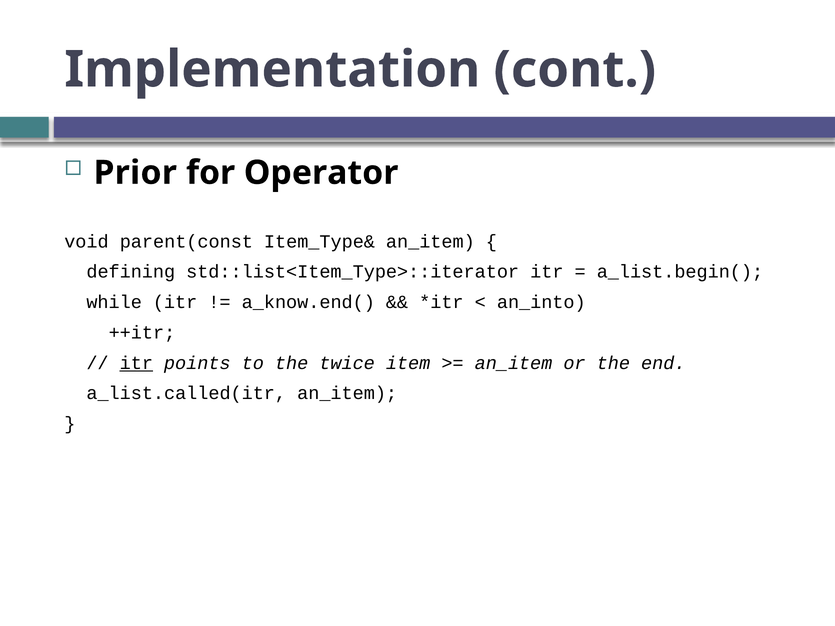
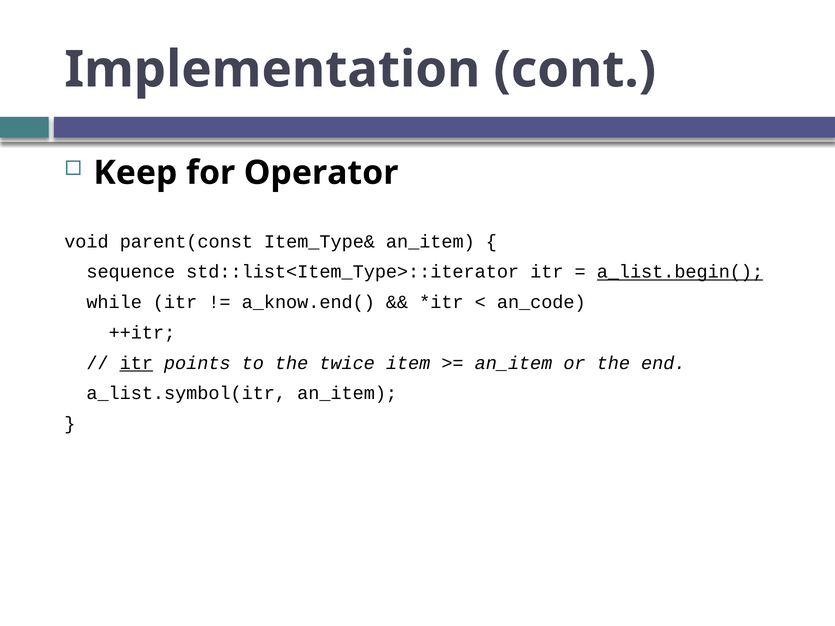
Prior: Prior -> Keep
defining: defining -> sequence
a_list.begin( underline: none -> present
an_into: an_into -> an_code
a_list.called(itr: a_list.called(itr -> a_list.symbol(itr
